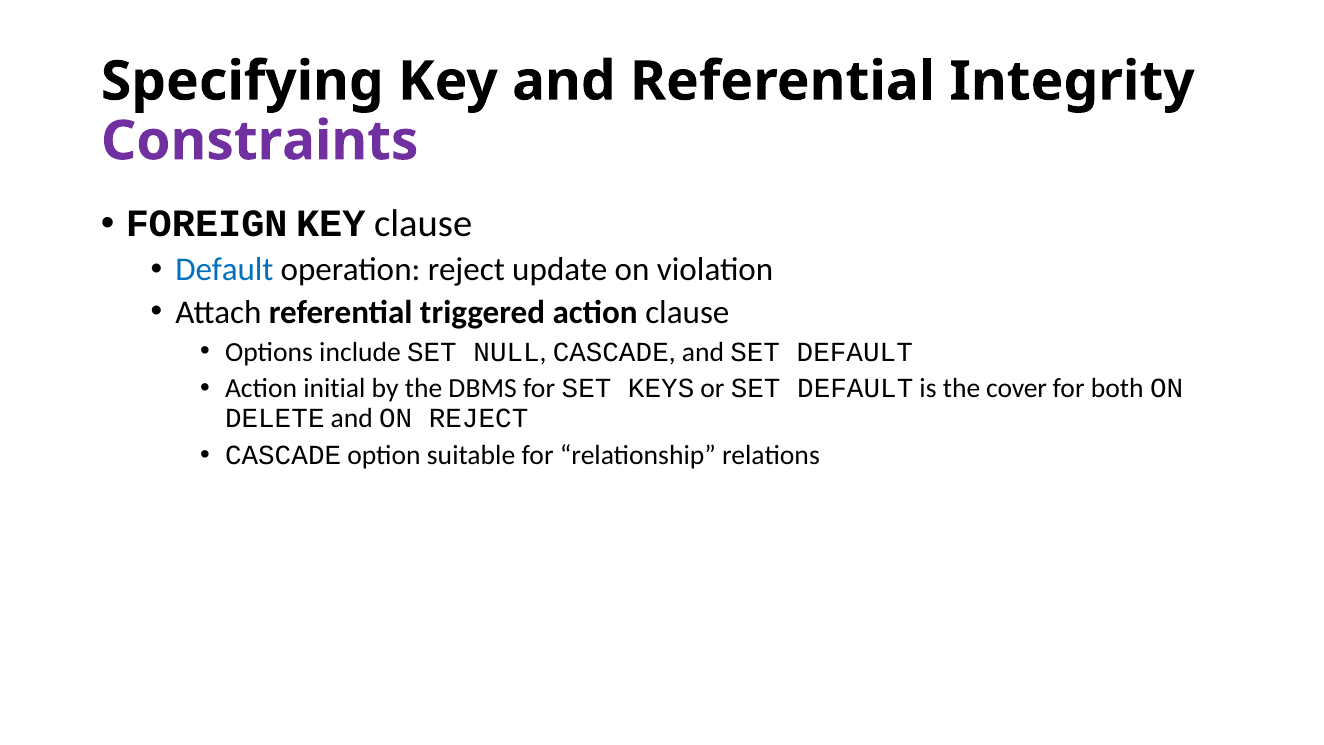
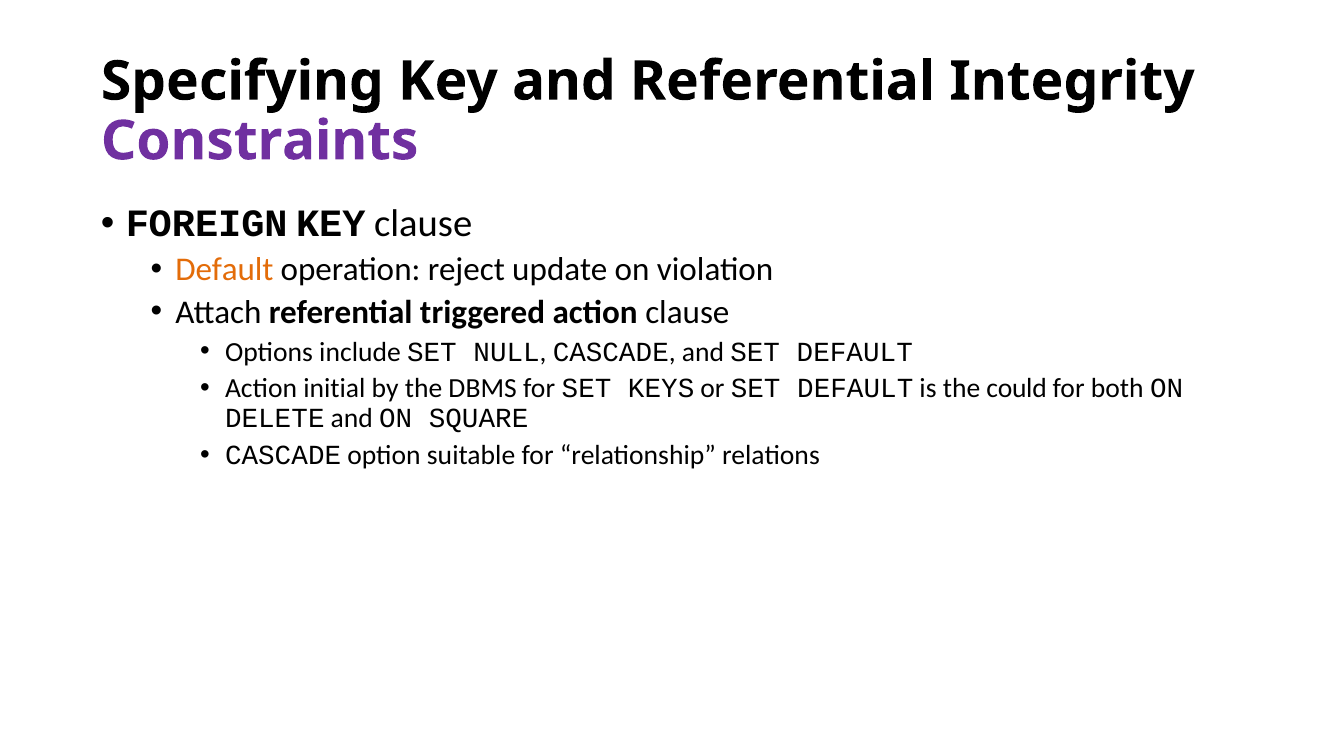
Default at (224, 269) colour: blue -> orange
cover: cover -> could
ON REJECT: REJECT -> SQUARE
